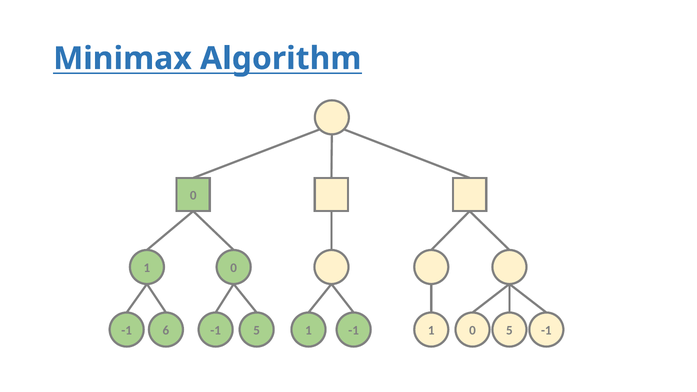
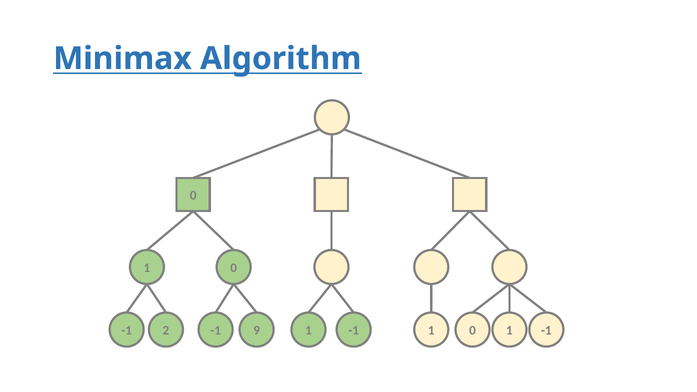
6: 6 -> 2
-1 5: 5 -> 9
5 at (509, 331): 5 -> 1
